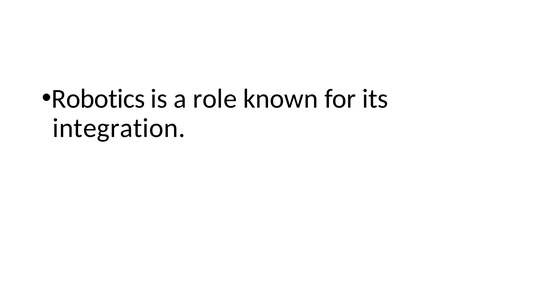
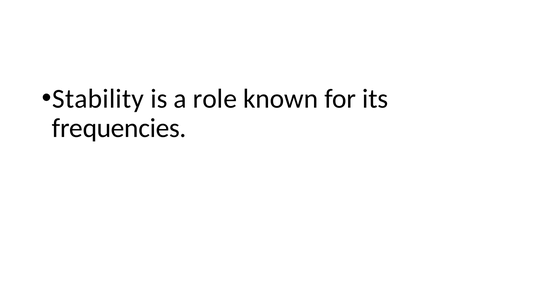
Robotics: Robotics -> Stability
integration: integration -> frequencies
